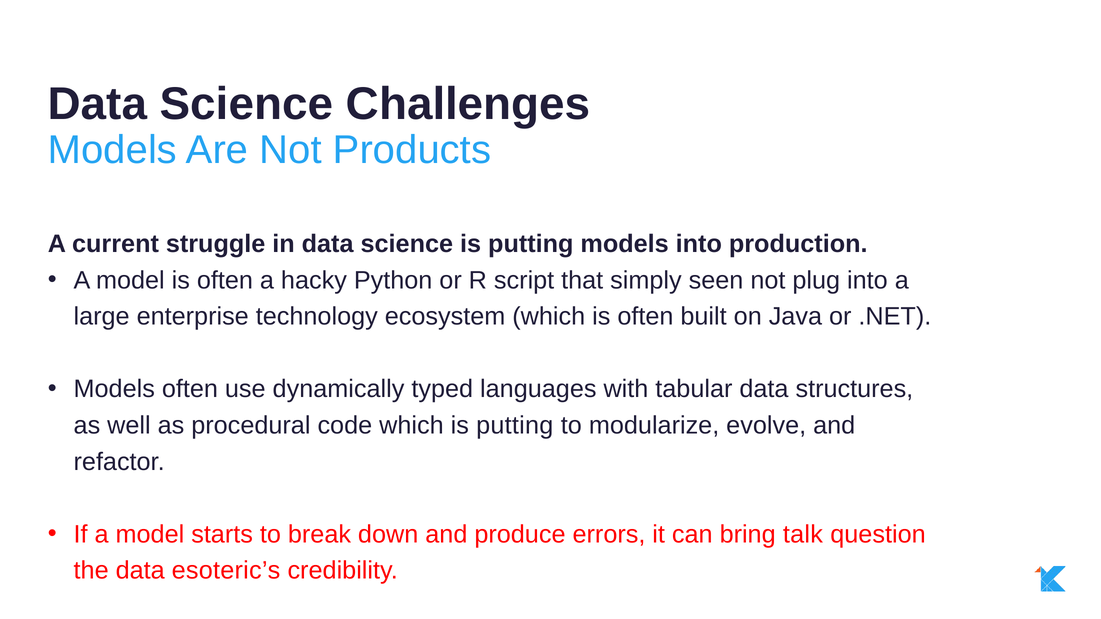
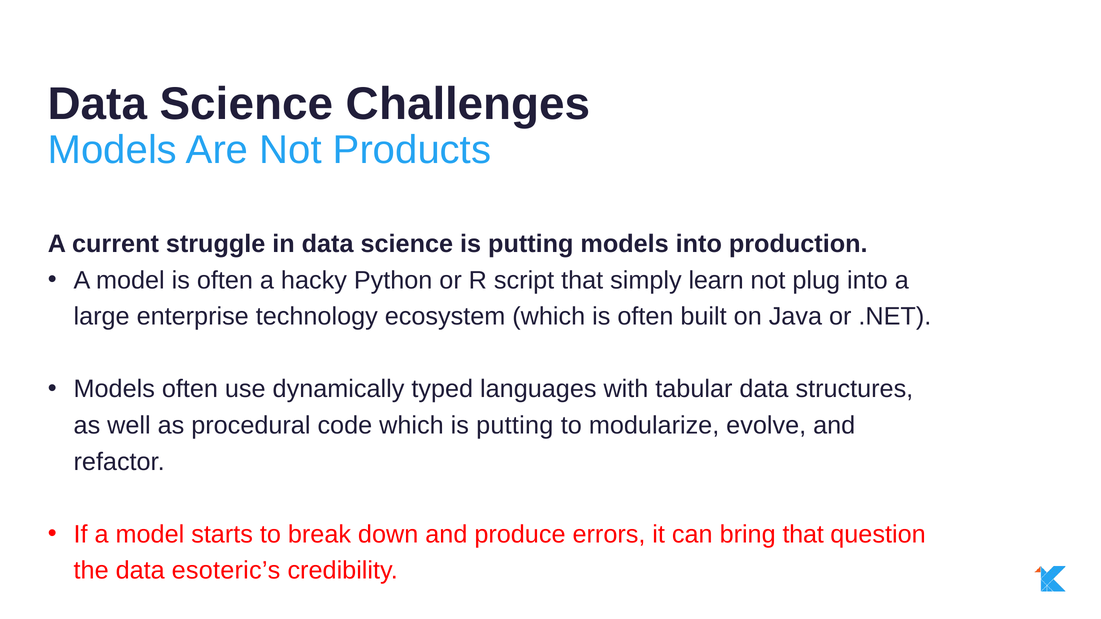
seen: seen -> learn
bring talk: talk -> that
